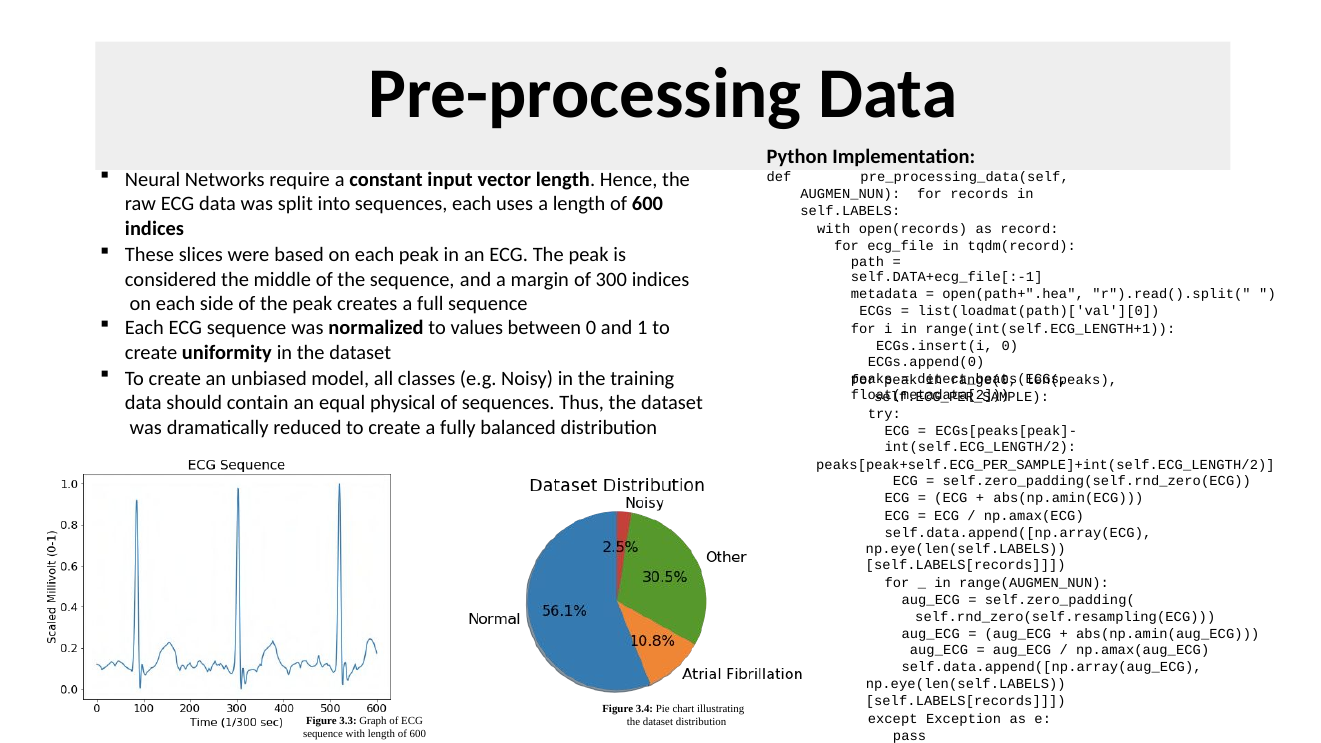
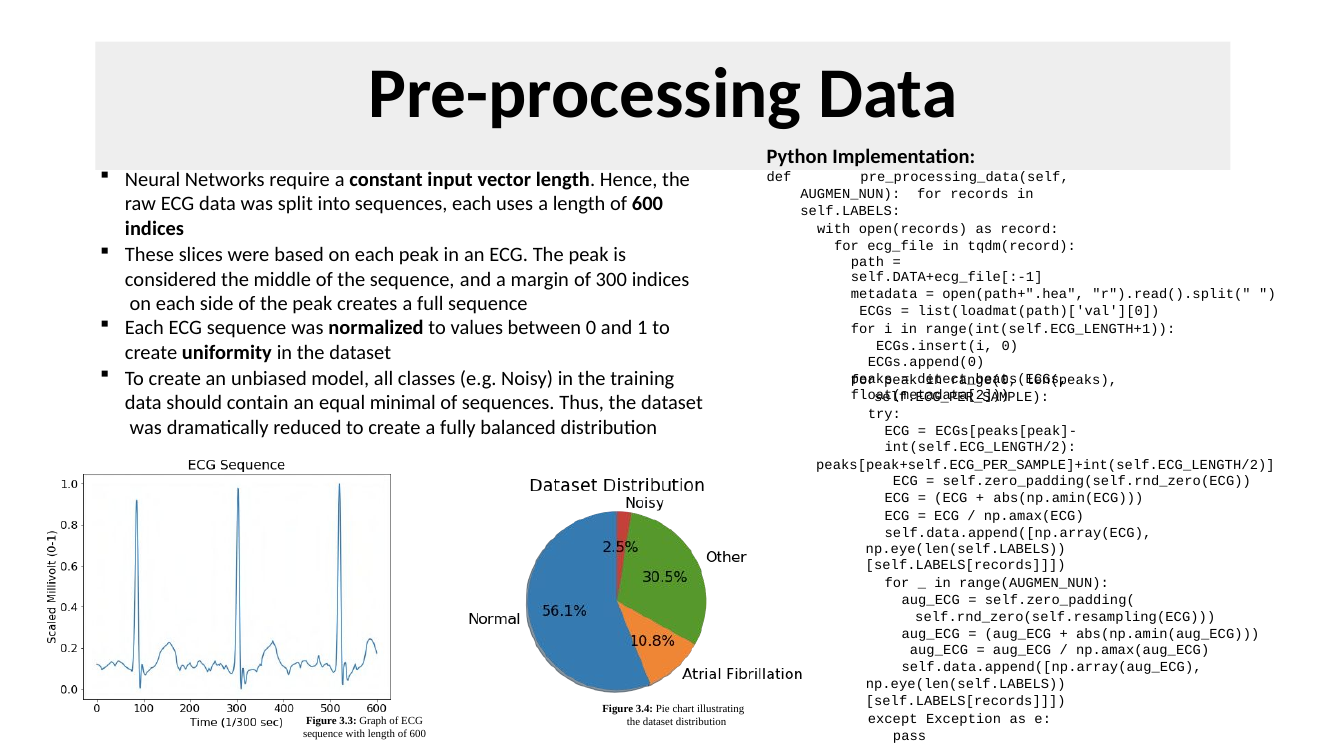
physical: physical -> minimal
